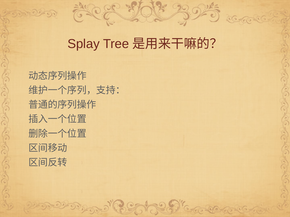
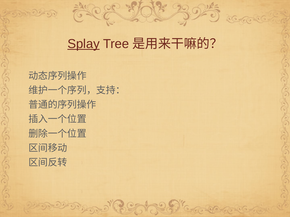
Splay underline: none -> present
